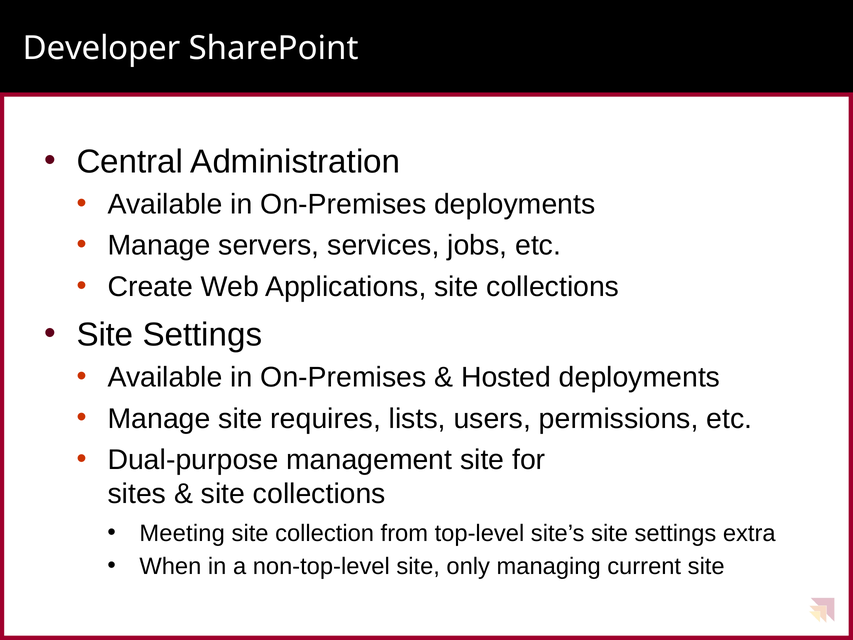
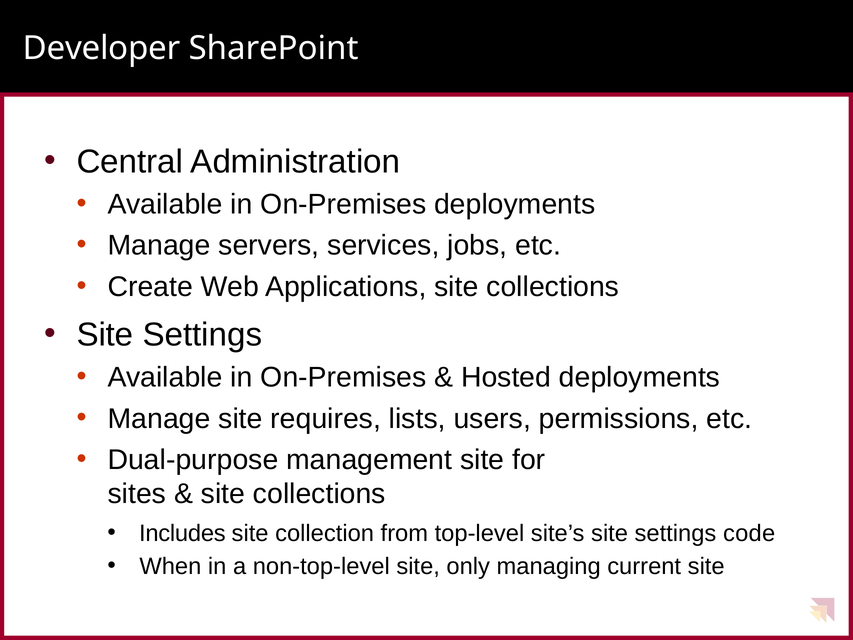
Meeting: Meeting -> Includes
extra: extra -> code
